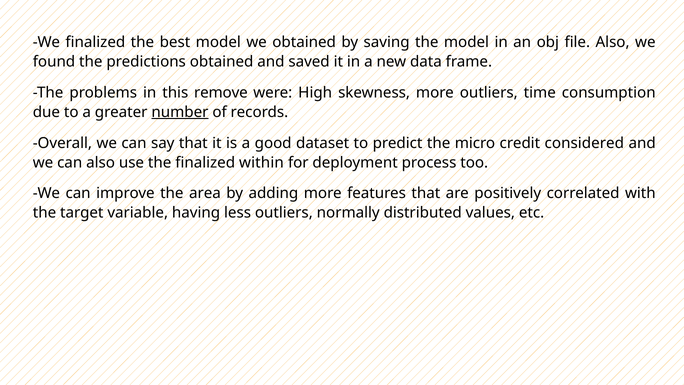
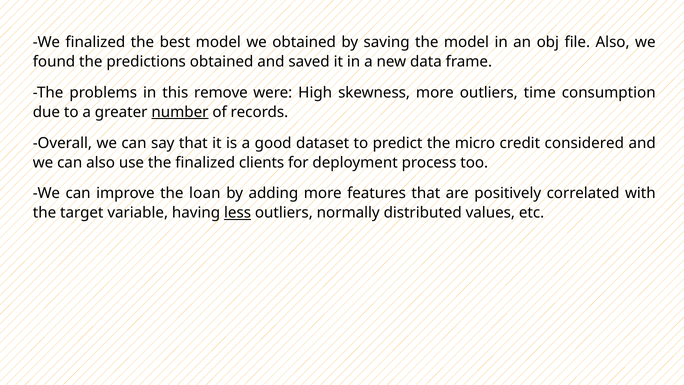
within: within -> clients
area: area -> loan
less underline: none -> present
